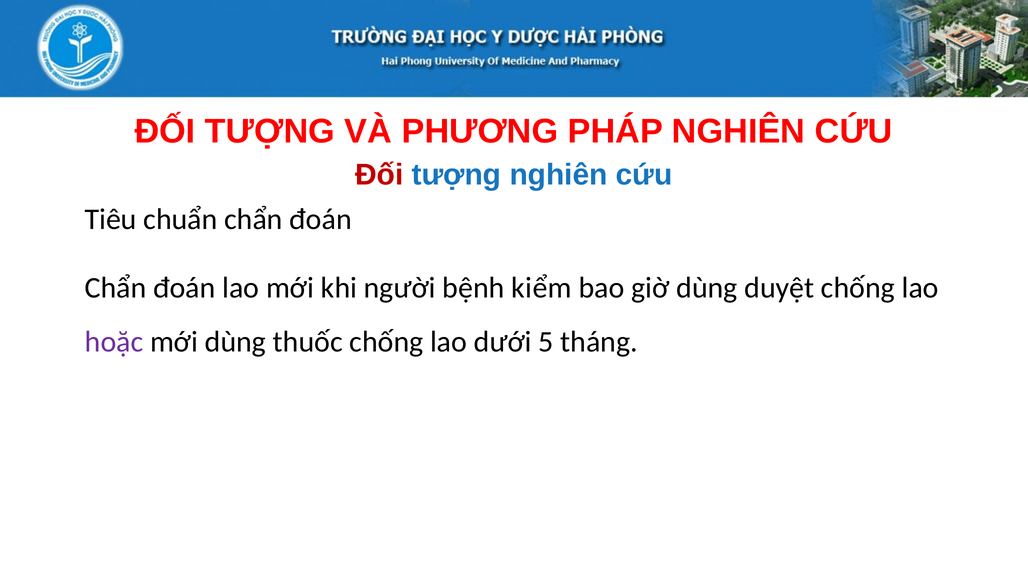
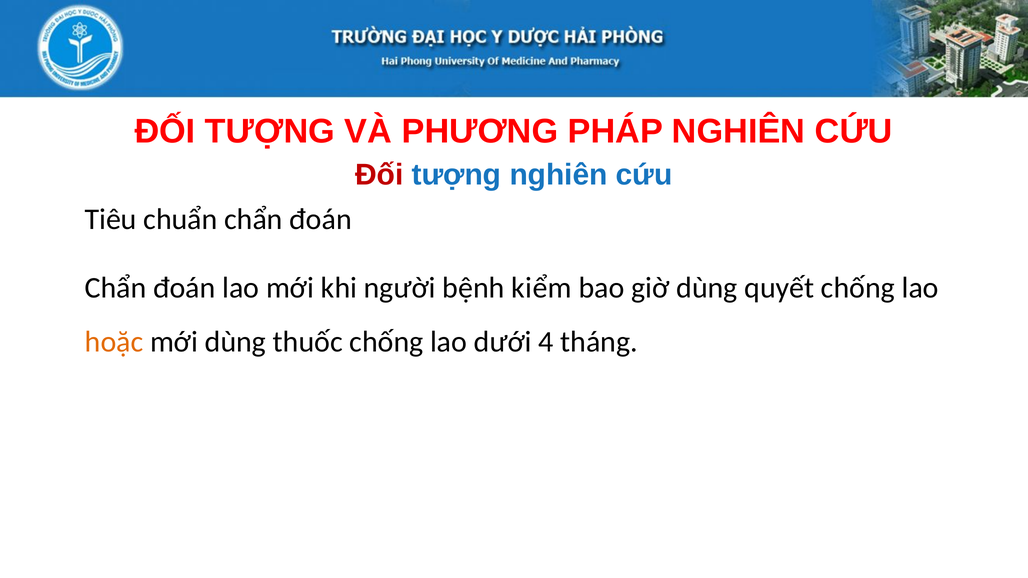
duyệt: duyệt -> quyết
hoặc colour: purple -> orange
5: 5 -> 4
